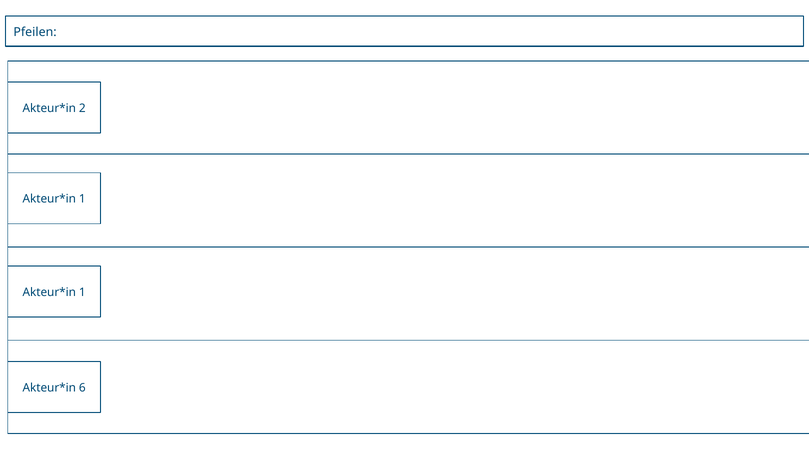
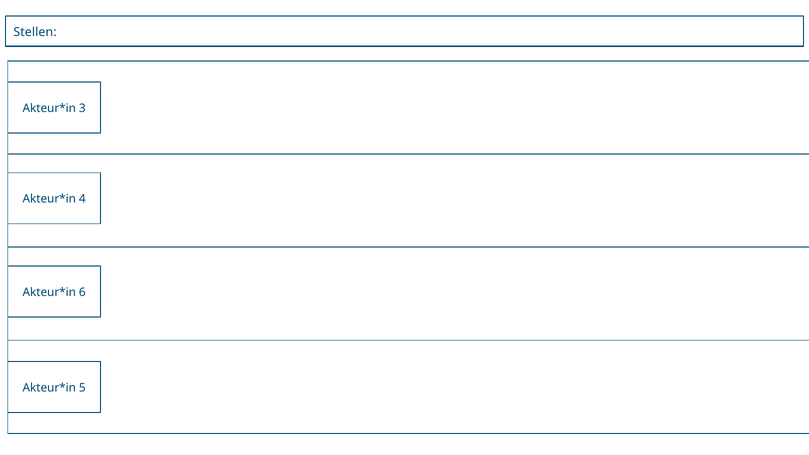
Pfeilen: Pfeilen -> Stellen
2: 2 -> 3
1 at (82, 199): 1 -> 4
1 at (82, 293): 1 -> 6
6: 6 -> 5
